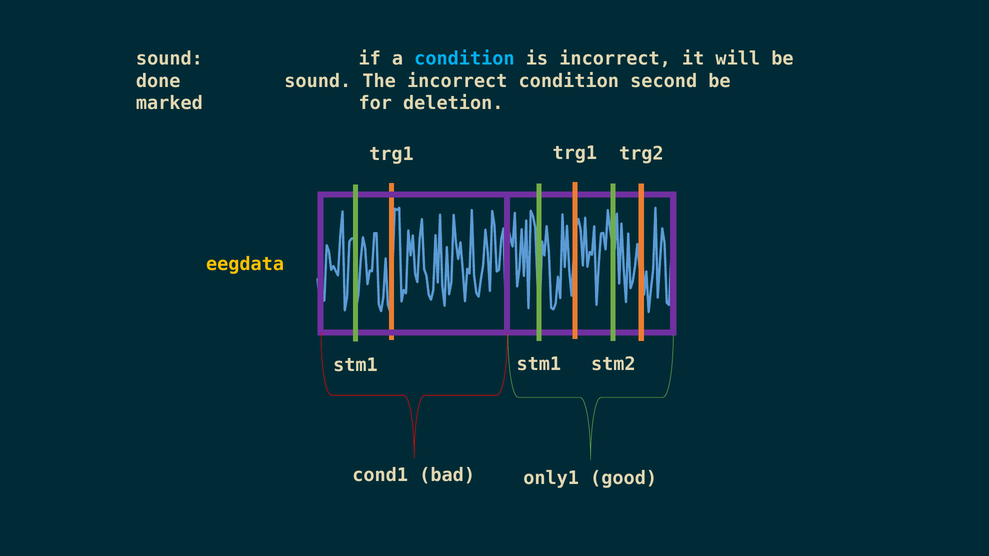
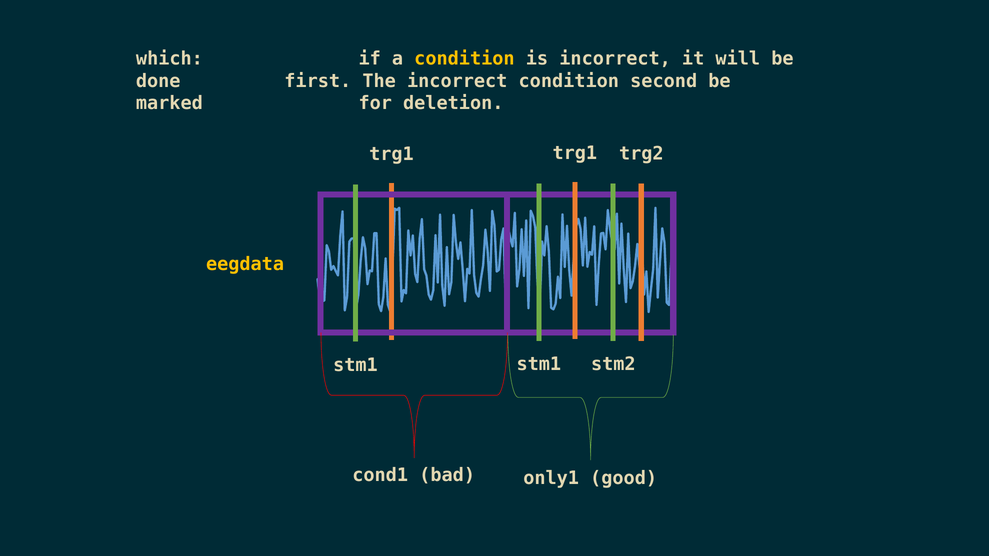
sound at (169, 59): sound -> which
condition at (464, 59) colour: light blue -> yellow
done sound: sound -> first
